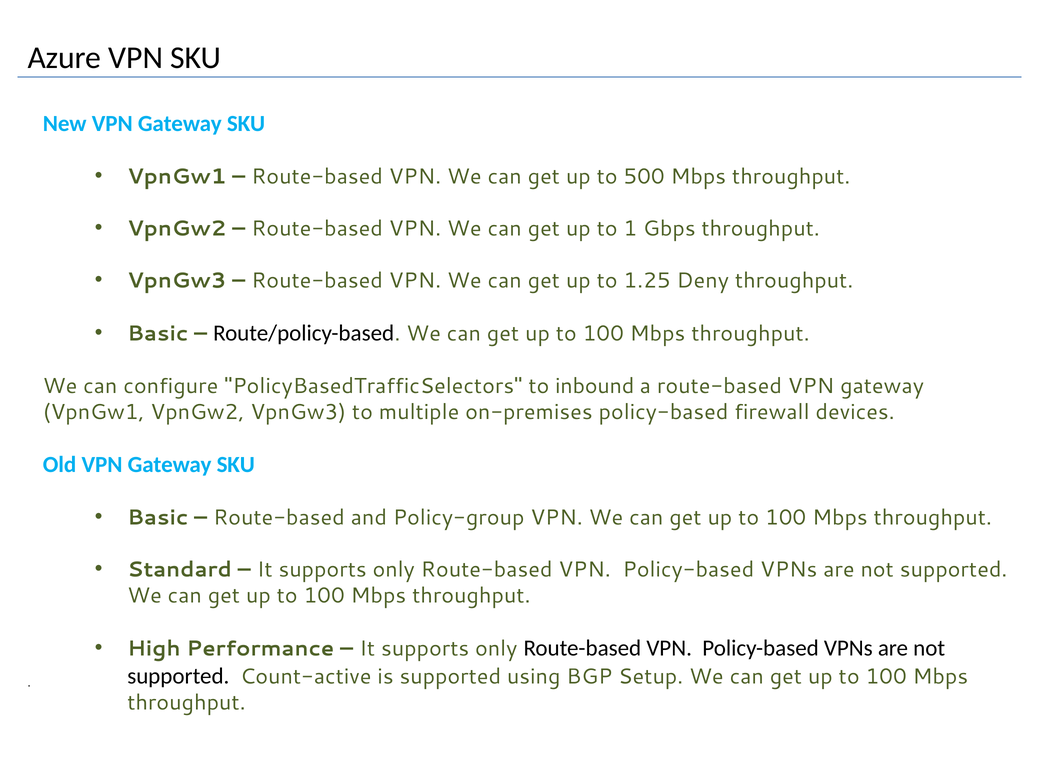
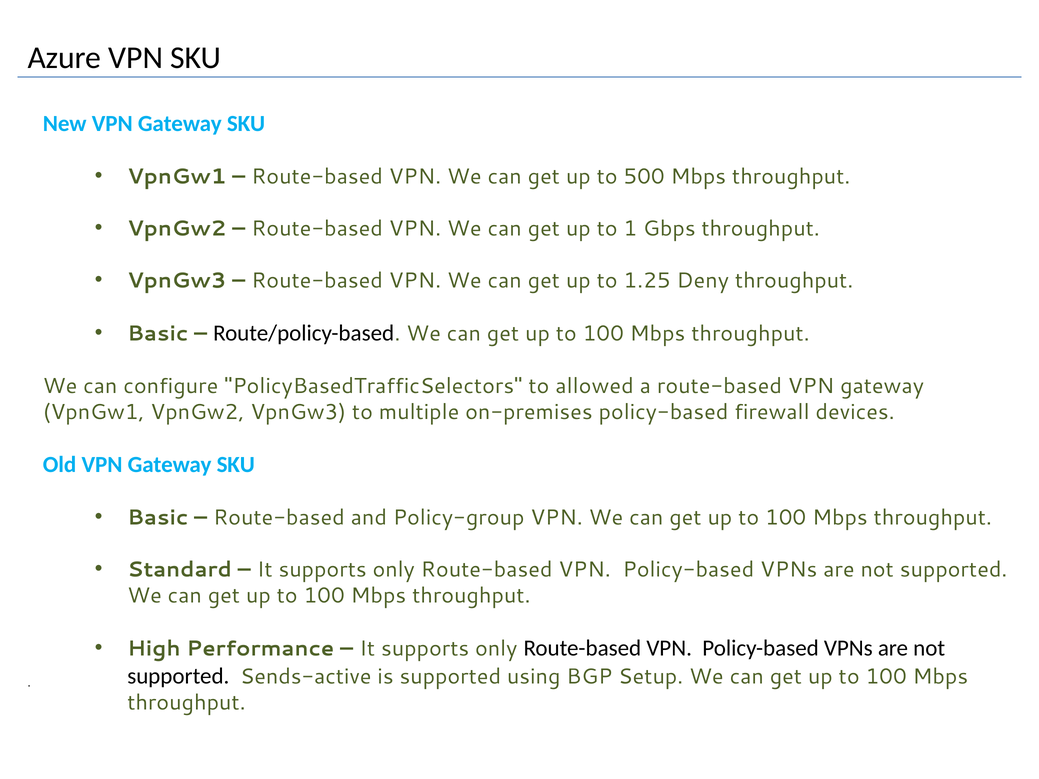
inbound: inbound -> allowed
Count-active: Count-active -> Sends-active
